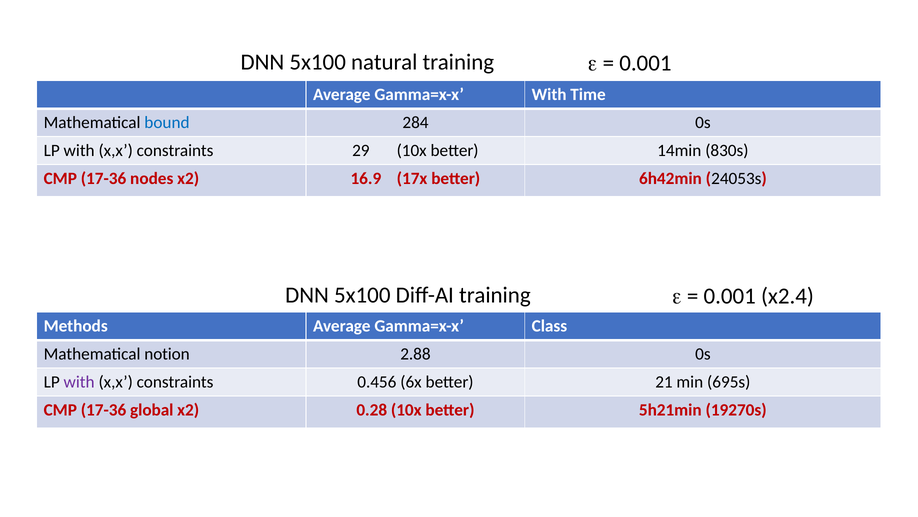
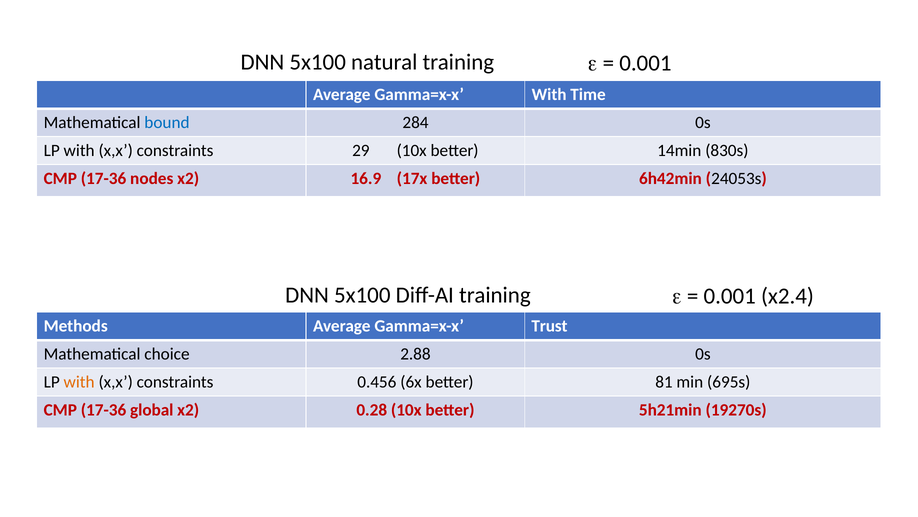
Class: Class -> Trust
notion: notion -> choice
with at (79, 382) colour: purple -> orange
21: 21 -> 81
